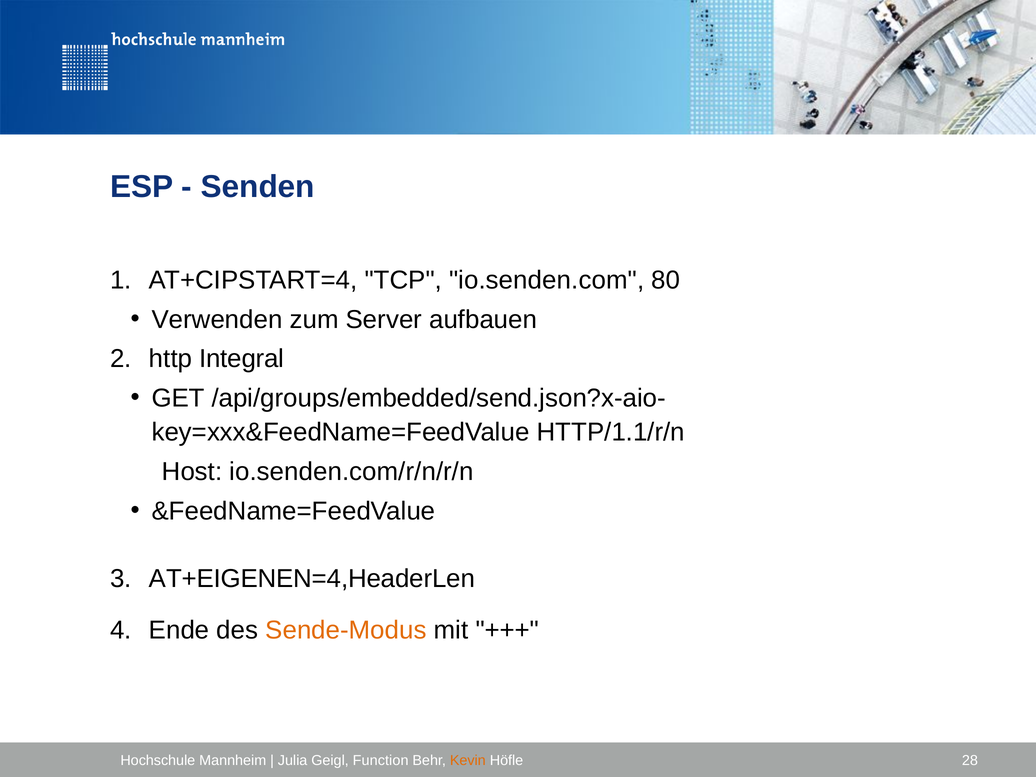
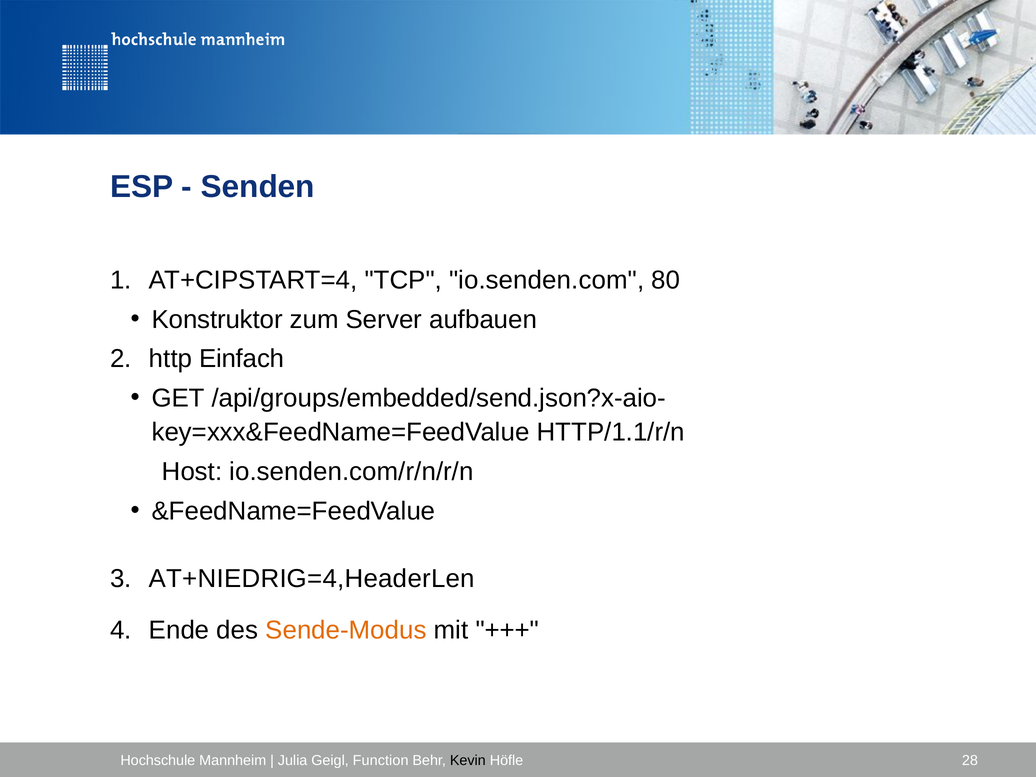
Verwenden: Verwenden -> Konstruktor
Integral: Integral -> Einfach
AT+EIGENEN=4,HeaderLen: AT+EIGENEN=4,HeaderLen -> AT+NIEDRIG=4,HeaderLen
Kevin colour: orange -> black
